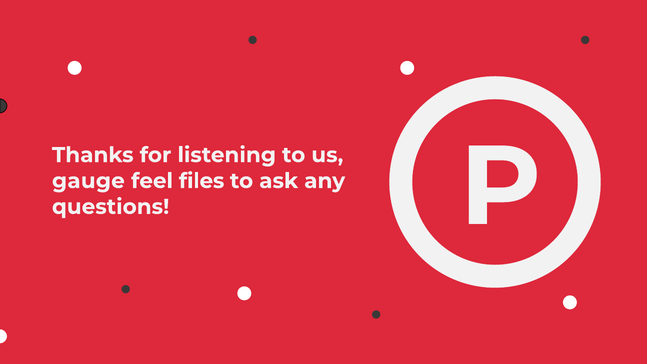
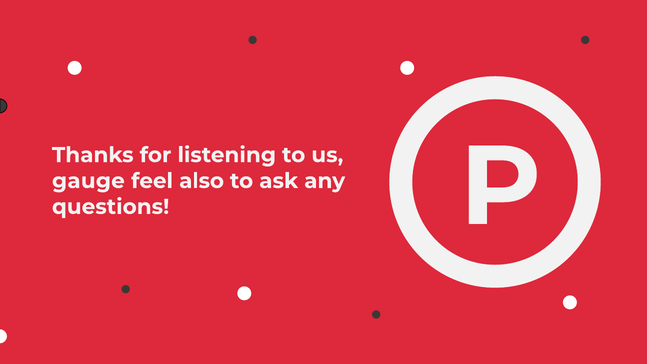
files: files -> also
